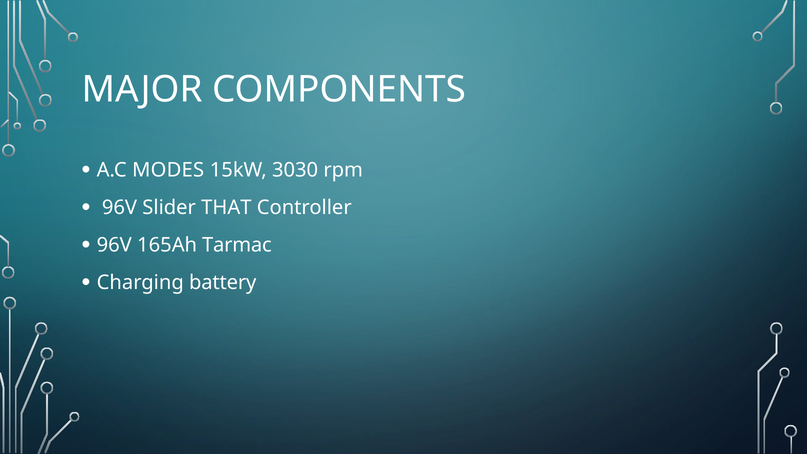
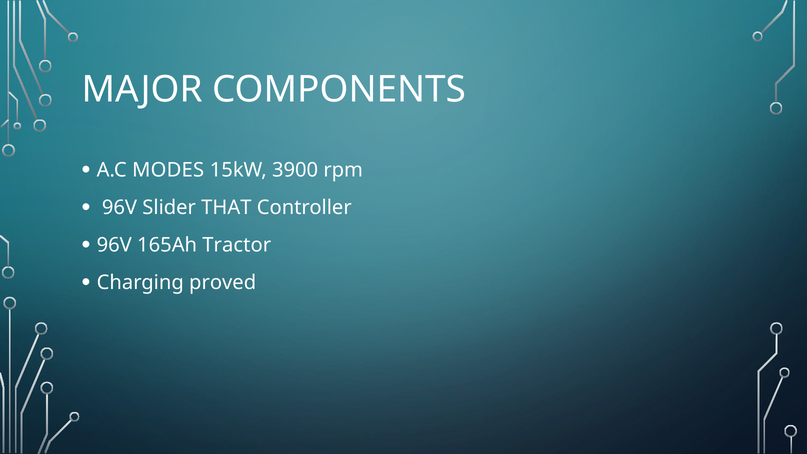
3030: 3030 -> 3900
Tarmac: Tarmac -> Tractor
battery: battery -> proved
